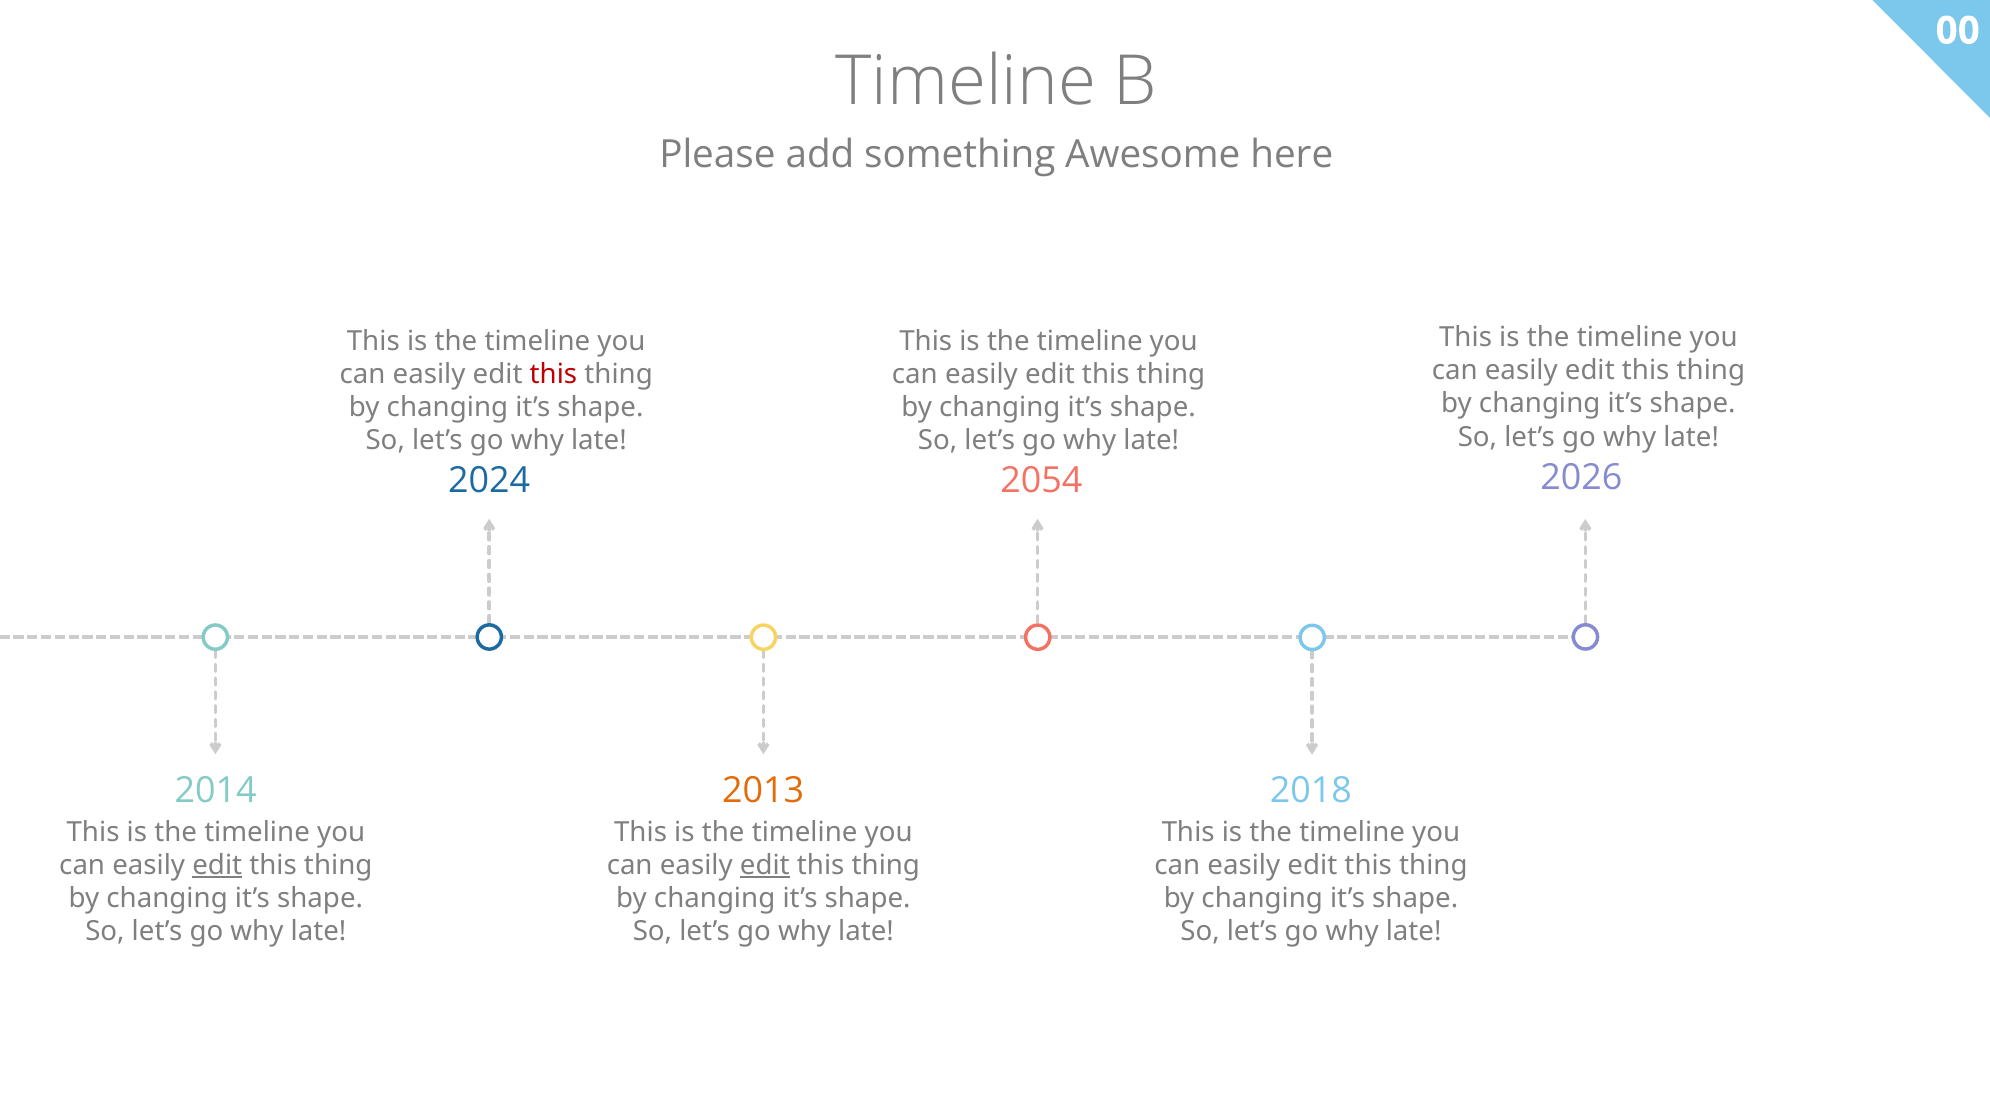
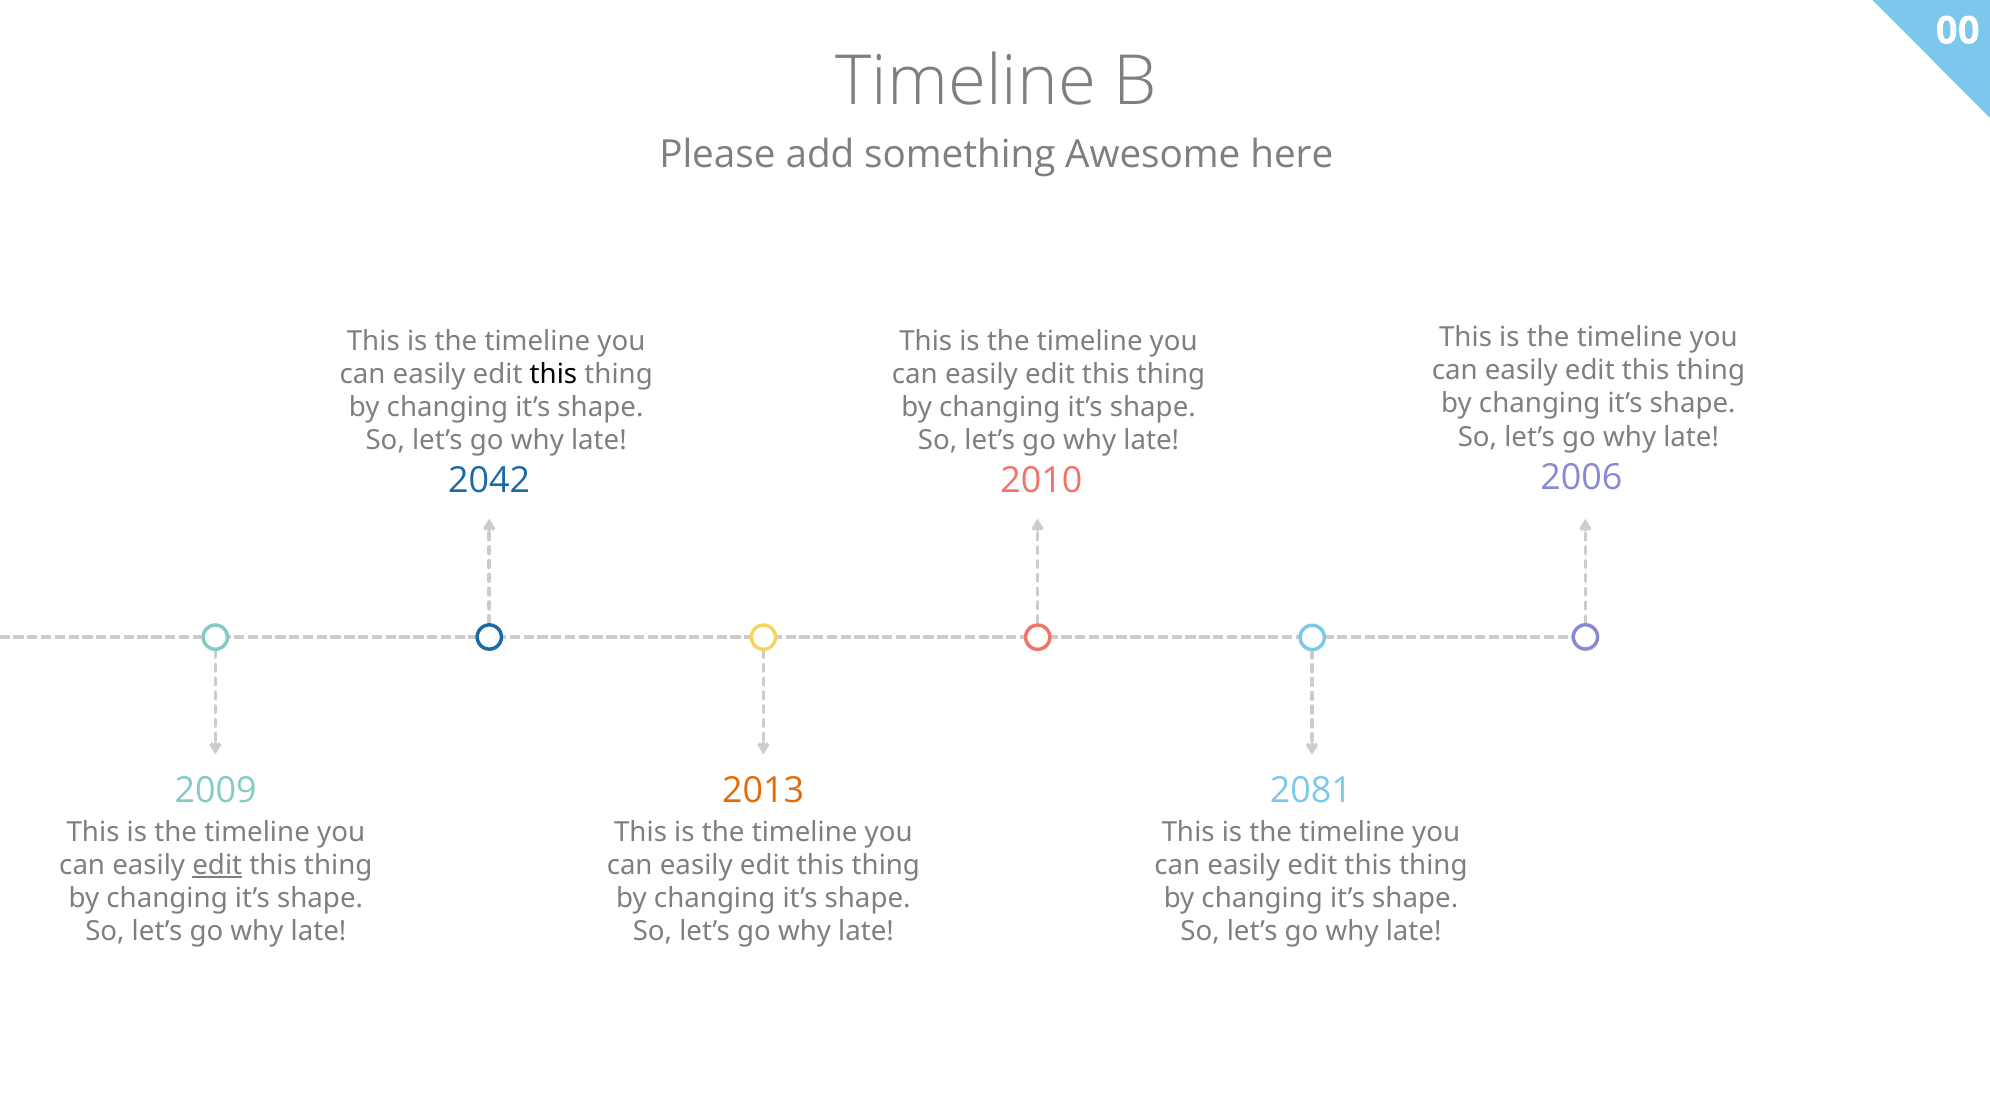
this at (553, 374) colour: red -> black
2026: 2026 -> 2006
2024: 2024 -> 2042
2054: 2054 -> 2010
2014: 2014 -> 2009
2018: 2018 -> 2081
edit at (765, 865) underline: present -> none
